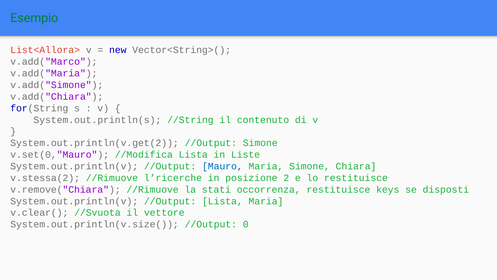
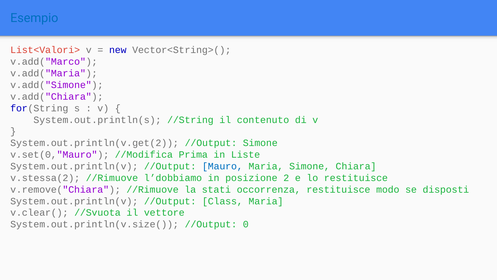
Esempio colour: green -> blue
List<Allora>: List<Allora> -> List<Valori>
//Modifica Lista: Lista -> Prima
l’ricerche: l’ricerche -> l’dobbiamo
keys: keys -> modo
//Output Lista: Lista -> Class
